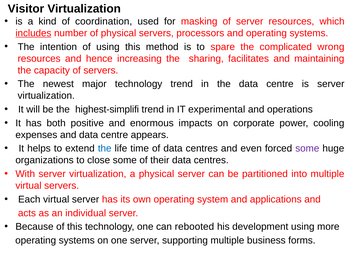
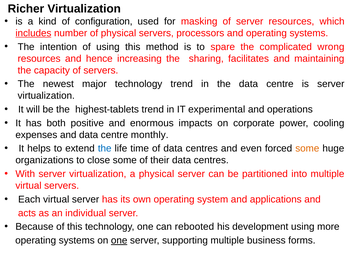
Visitor: Visitor -> Richer
coordination: coordination -> configuration
highest-simplifi: highest-simplifi -> highest-tablets
appears: appears -> monthly
some at (307, 149) colour: purple -> orange
one at (119, 240) underline: none -> present
